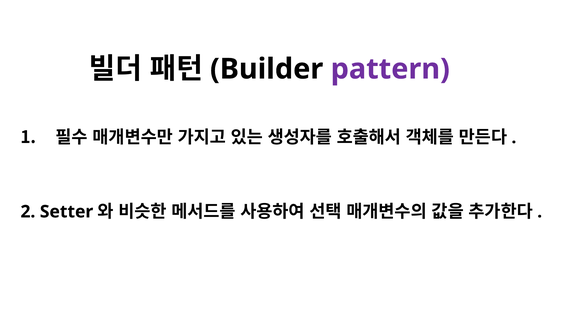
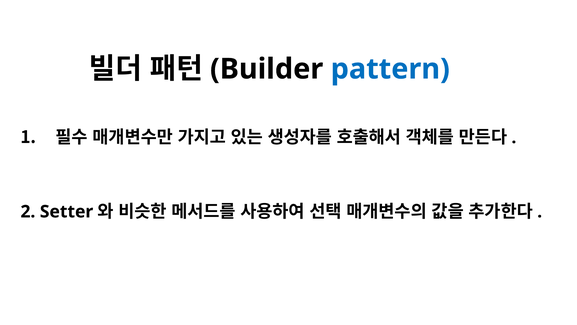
pattern colour: purple -> blue
